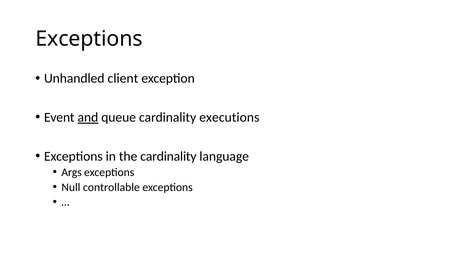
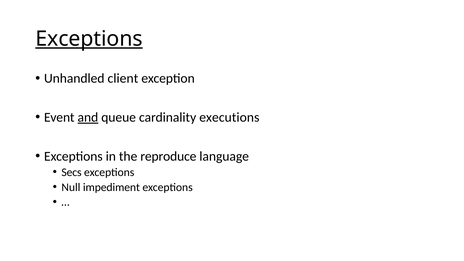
Exceptions at (89, 39) underline: none -> present
the cardinality: cardinality -> reproduce
Args: Args -> Secs
controllable: controllable -> impediment
